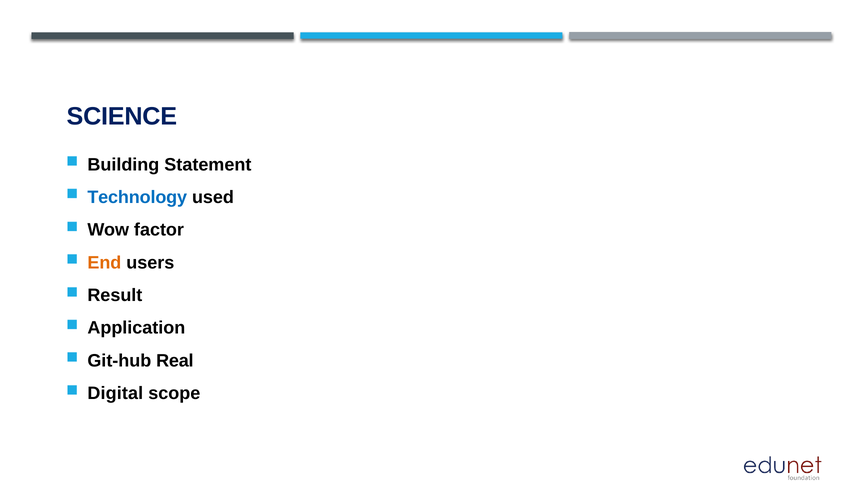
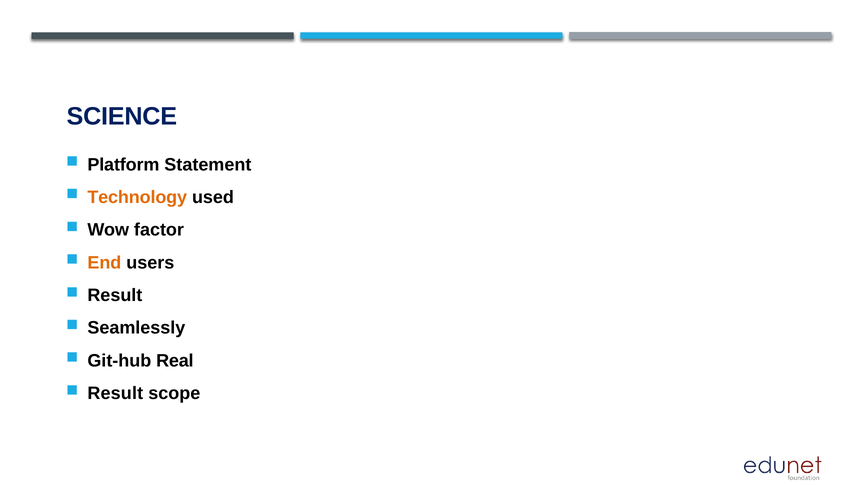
Building: Building -> Platform
Technology colour: blue -> orange
Application: Application -> Seamlessly
Digital at (115, 394): Digital -> Result
